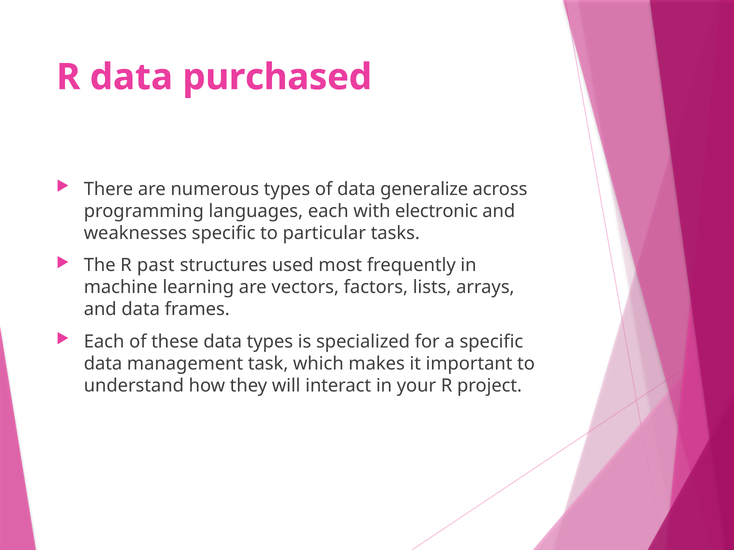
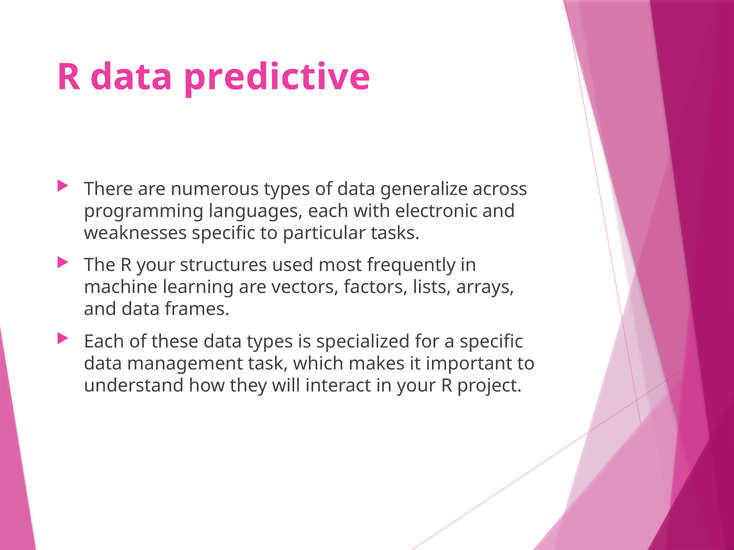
purchased: purchased -> predictive
R past: past -> your
